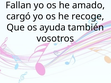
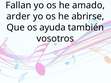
cargó: cargó -> arder
recoge: recoge -> abrirse
